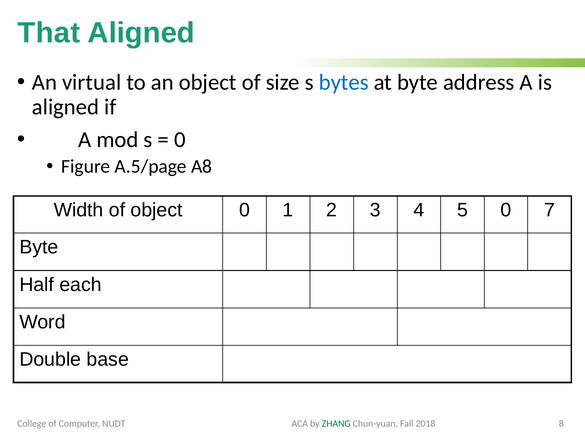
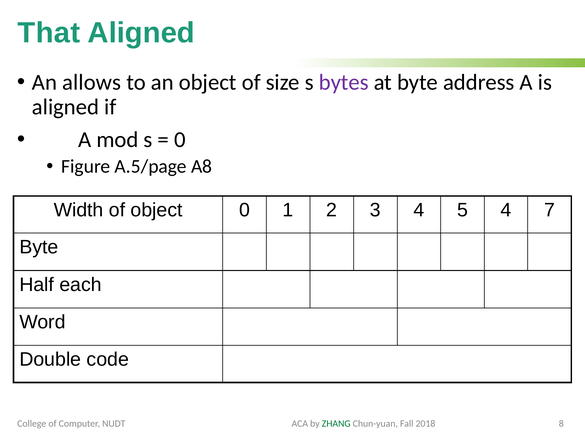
virtual: virtual -> allows
bytes colour: blue -> purple
5 0: 0 -> 4
base: base -> code
